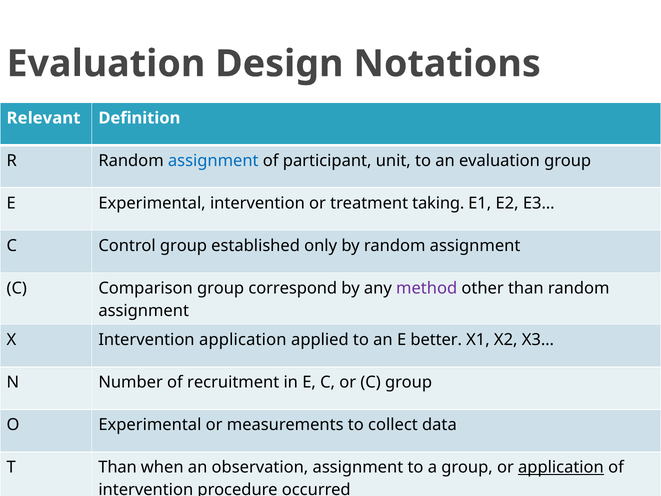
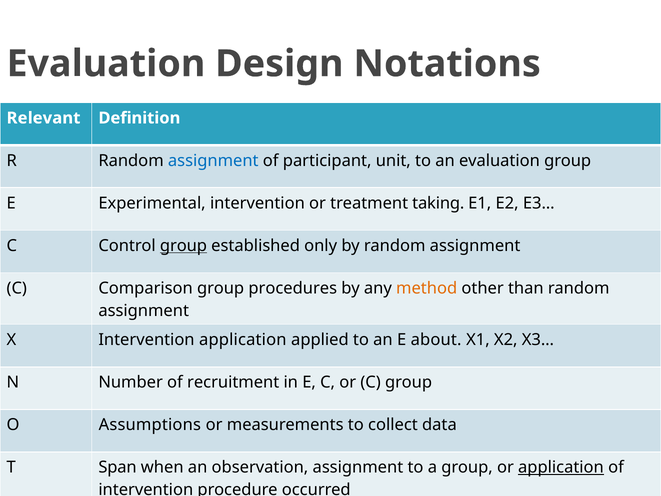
group at (183, 246) underline: none -> present
correspond: correspond -> procedures
method colour: purple -> orange
better: better -> about
O Experimental: Experimental -> Assumptions
T Than: Than -> Span
